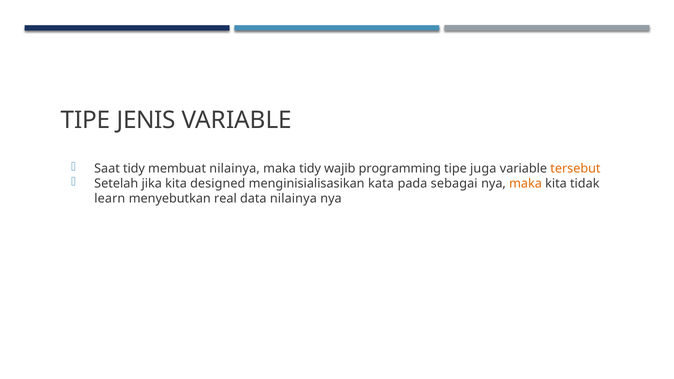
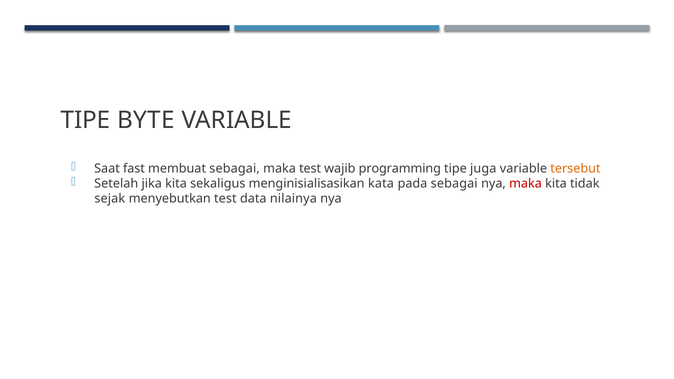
JENIS: JENIS -> BYTE
Saat tidy: tidy -> fast
membuat nilainya: nilainya -> sebagai
maka tidy: tidy -> test
designed: designed -> sekaligus
maka at (526, 184) colour: orange -> red
learn: learn -> sejak
menyebutkan real: real -> test
